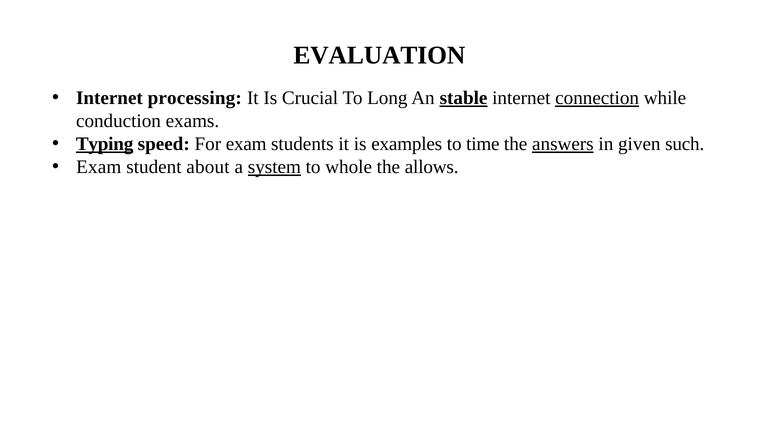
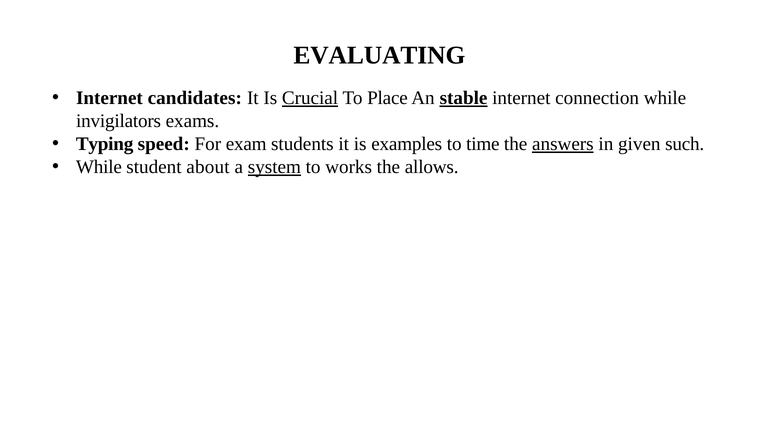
EVALUATION: EVALUATION -> EVALUATING
processing: processing -> candidates
Crucial underline: none -> present
Long: Long -> Place
connection underline: present -> none
conduction: conduction -> invigilators
Typing underline: present -> none
Exam at (99, 167): Exam -> While
whole: whole -> works
